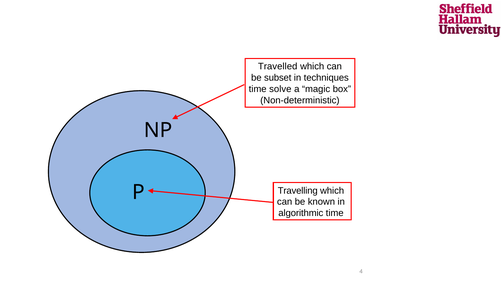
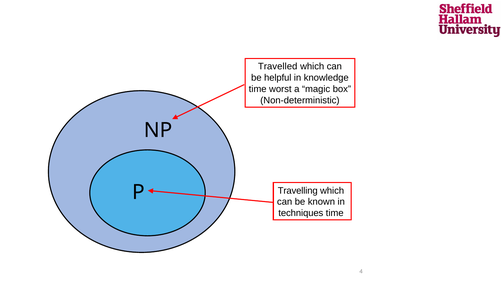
subset: subset -> helpful
techniques: techniques -> knowledge
solve: solve -> worst
algorithmic: algorithmic -> techniques
